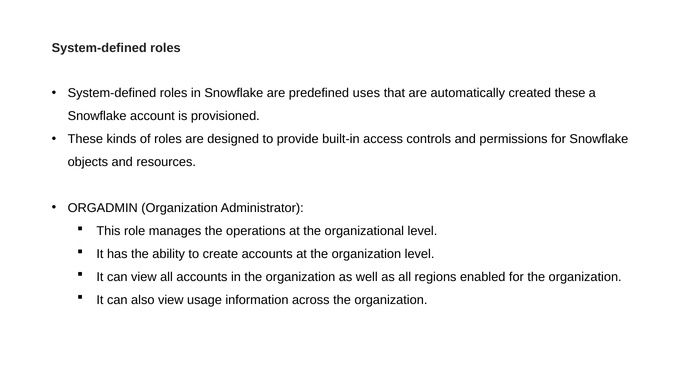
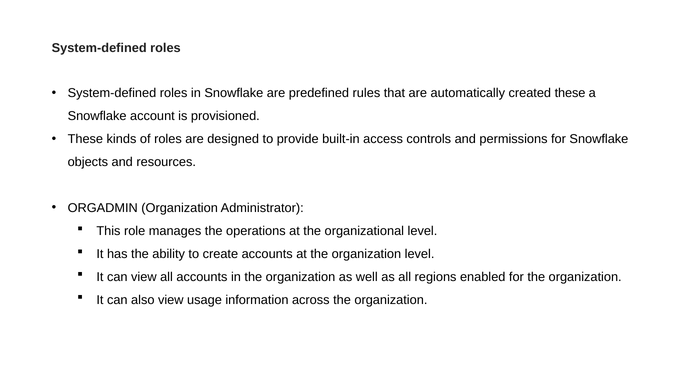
uses: uses -> rules
